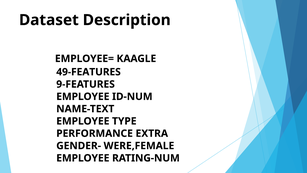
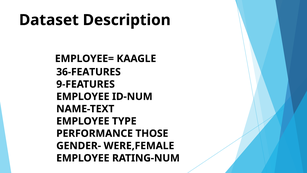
49-FEATURES: 49-FEATURES -> 36-FEATURES
EXTRA: EXTRA -> THOSE
